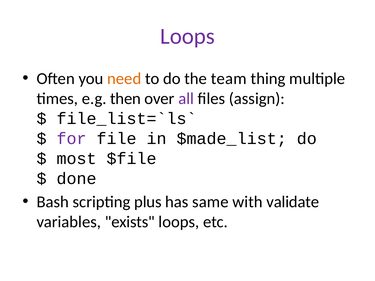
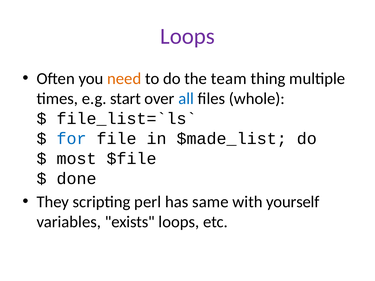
then: then -> start
all colour: purple -> blue
assign: assign -> whole
for colour: purple -> blue
Bash: Bash -> They
plus: plus -> perl
validate: validate -> yourself
